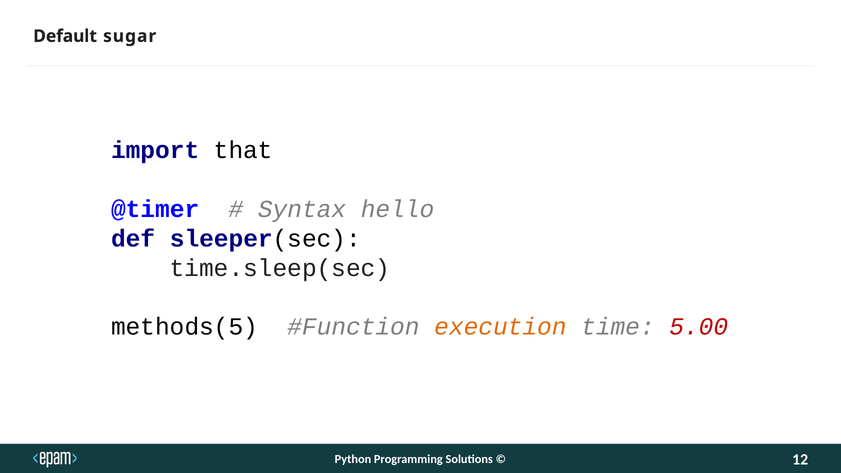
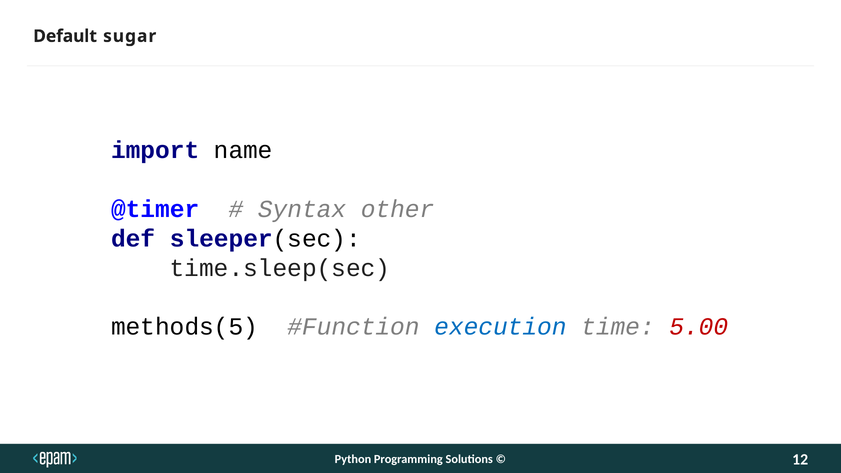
that: that -> name
hello: hello -> other
execution colour: orange -> blue
